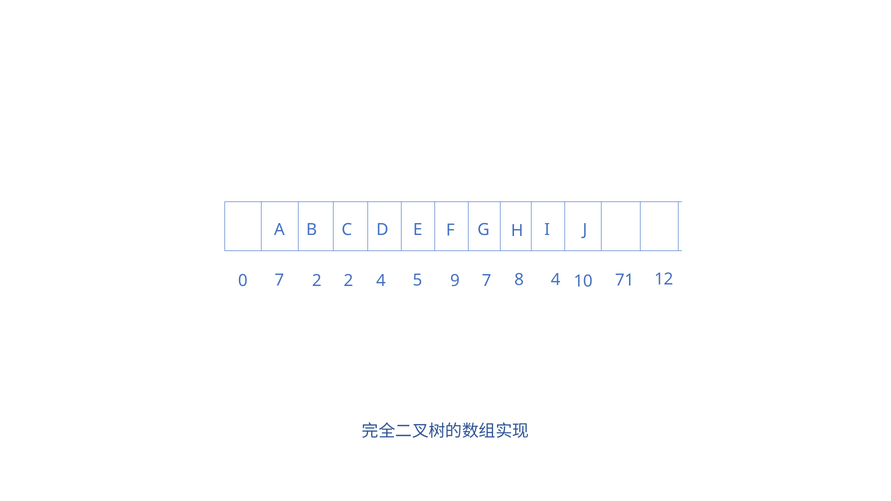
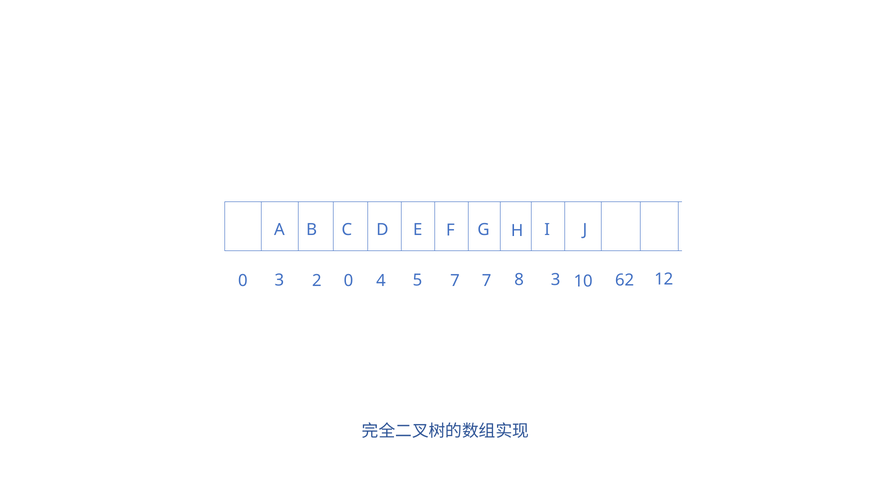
0 7: 7 -> 3
2 2: 2 -> 0
5 9: 9 -> 7
8 4: 4 -> 3
71: 71 -> 62
